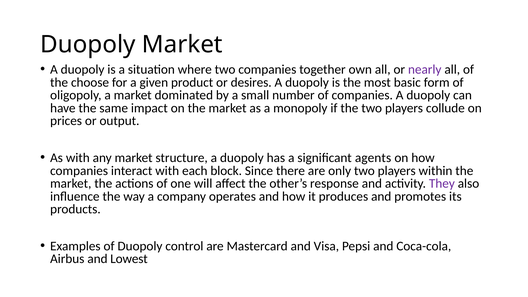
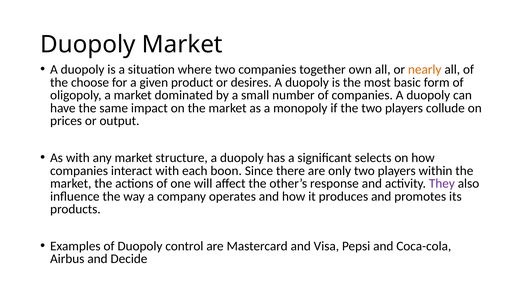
nearly colour: purple -> orange
agents: agents -> selects
block: block -> boon
Lowest: Lowest -> Decide
